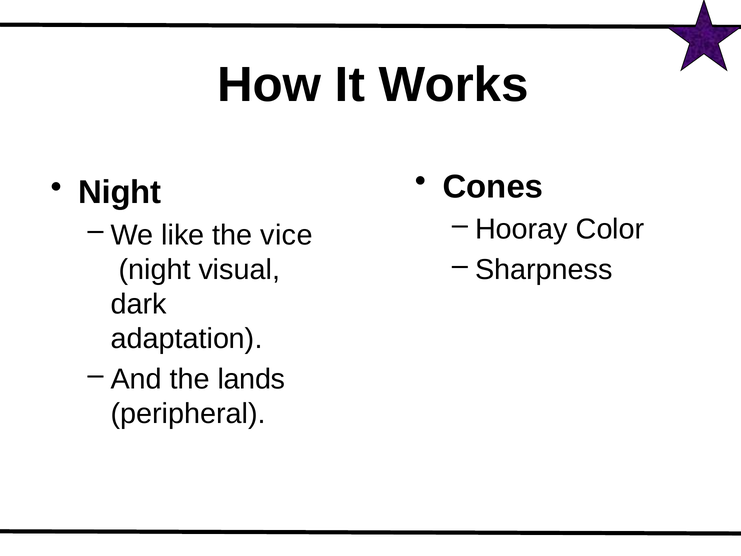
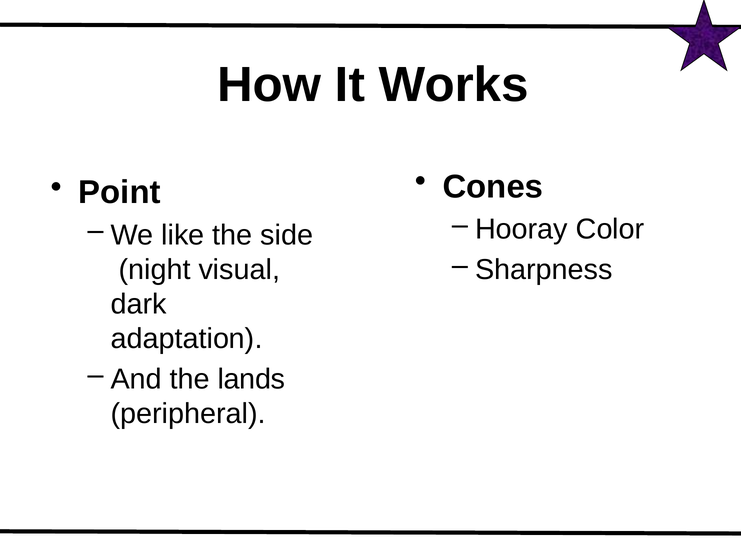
Night at (120, 192): Night -> Point
vice: vice -> side
